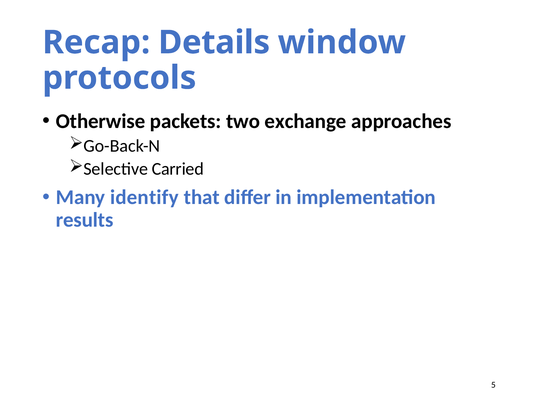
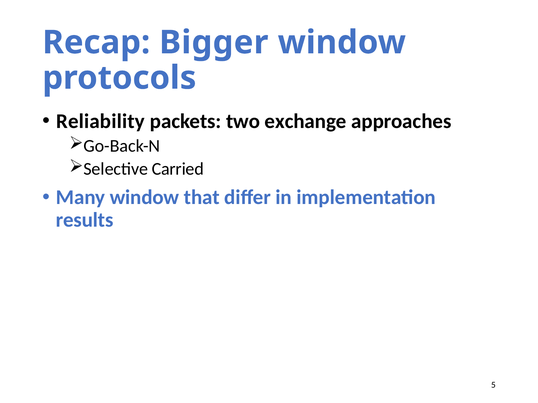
Details: Details -> Bigger
Otherwise: Otherwise -> Reliability
Many identify: identify -> window
